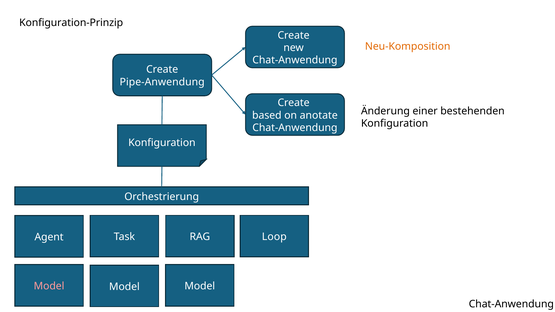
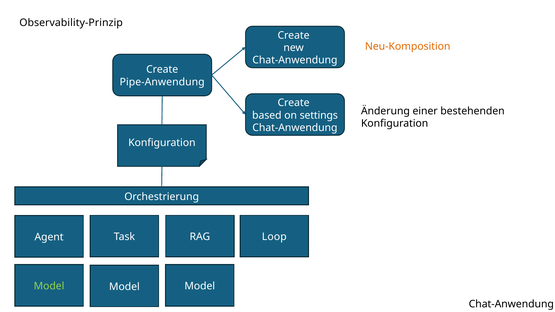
Konfiguration-Prinzip: Konfiguration-Prinzip -> Observability-Prinzip
anotate: anotate -> settings
Model at (49, 286) colour: pink -> light green
